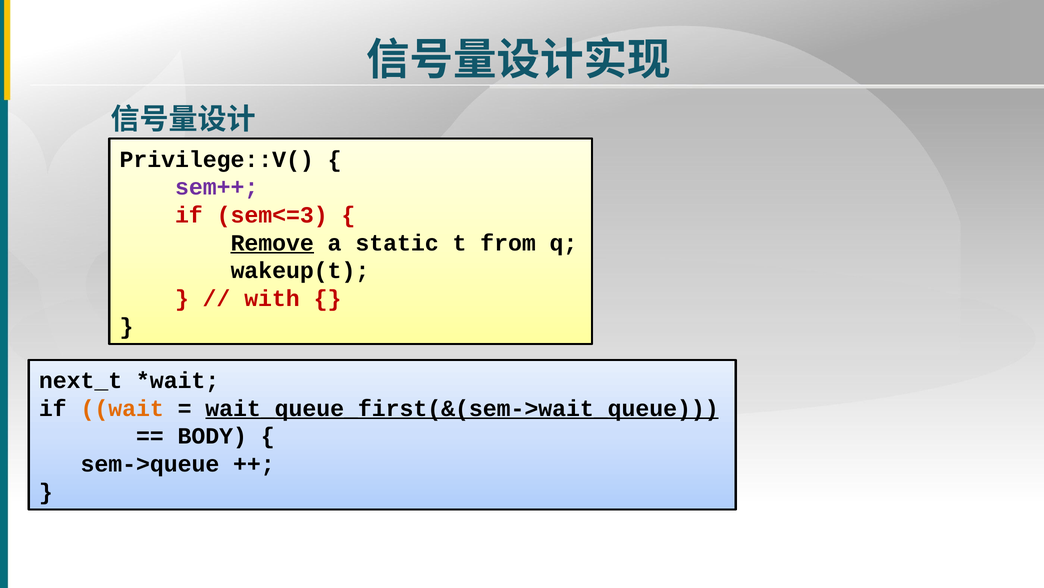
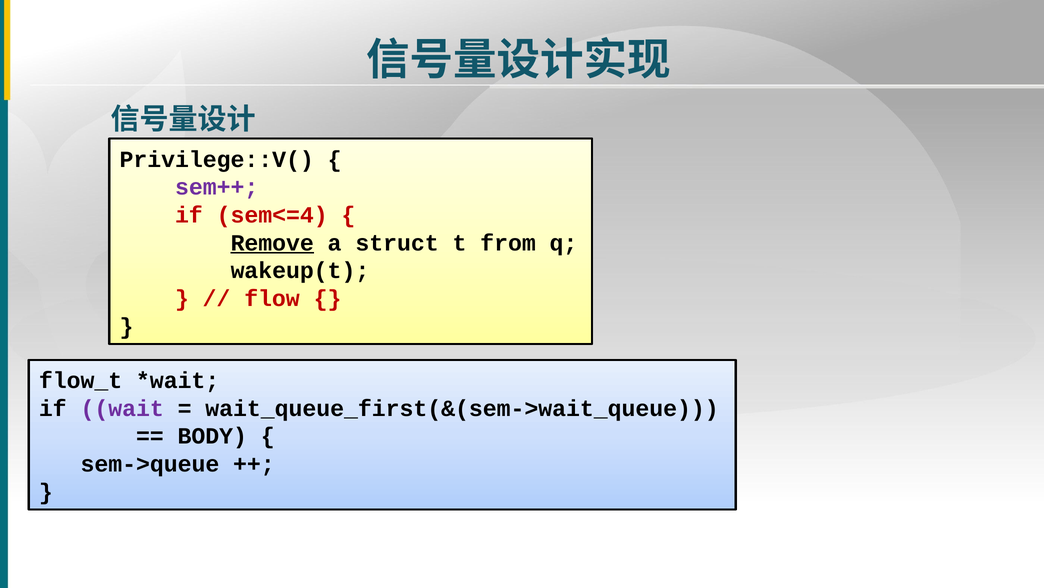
sem<=3: sem<=3 -> sem<=4
static: static -> struct
with: with -> flow
next_t: next_t -> flow_t
wait colour: orange -> purple
wait_queue_first(&(sem->wait_queue underline: present -> none
